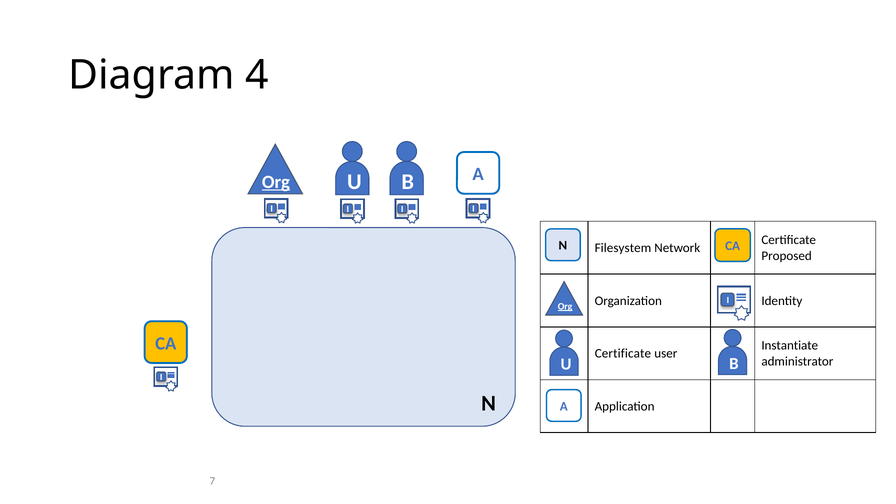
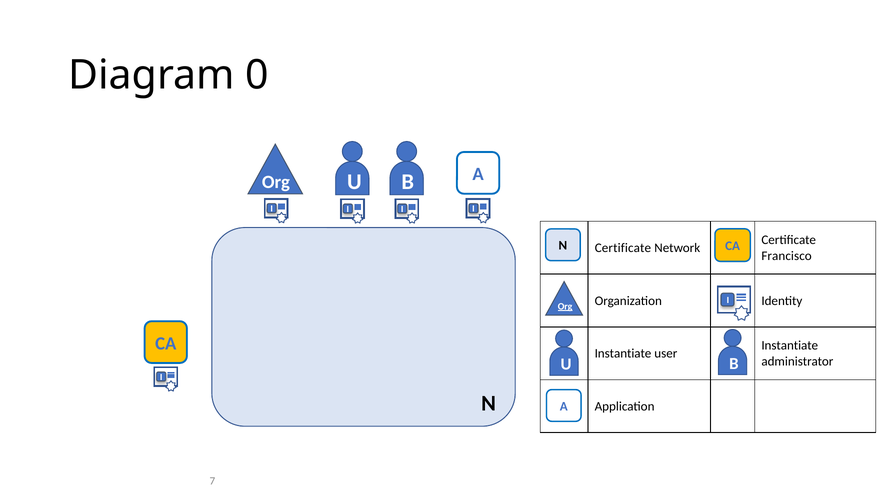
4: 4 -> 0
Org at (276, 182) underline: present -> none
Filesystem at (623, 248): Filesystem -> Certificate
Proposed: Proposed -> Francisco
Certificate at (623, 354): Certificate -> Instantiate
